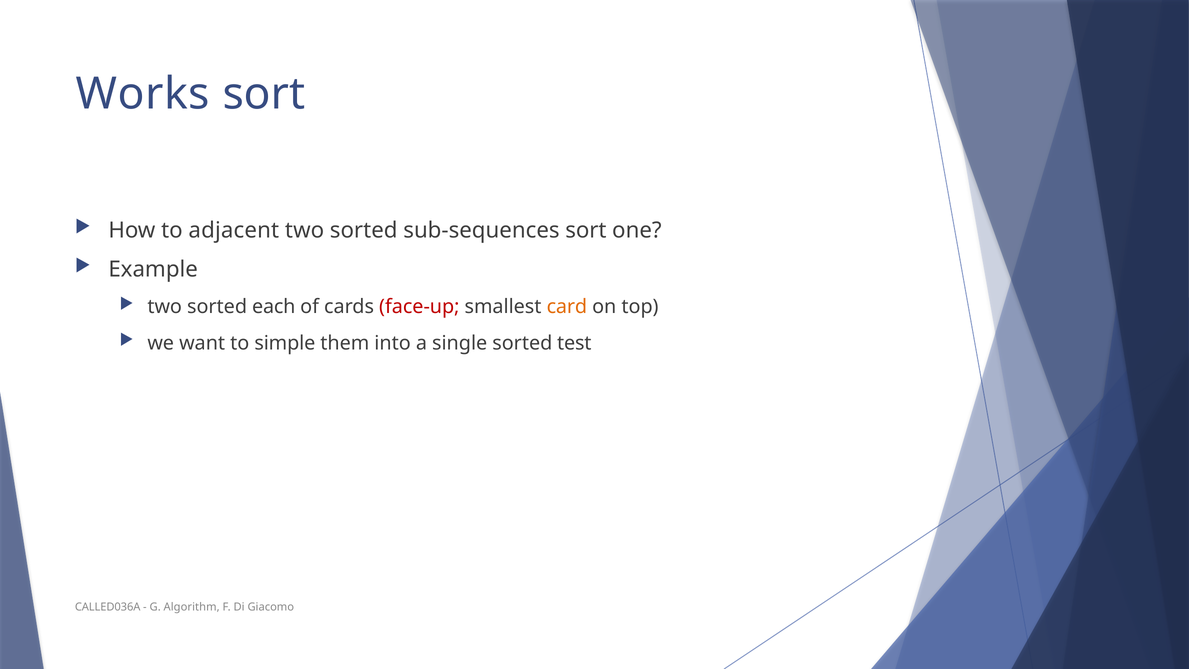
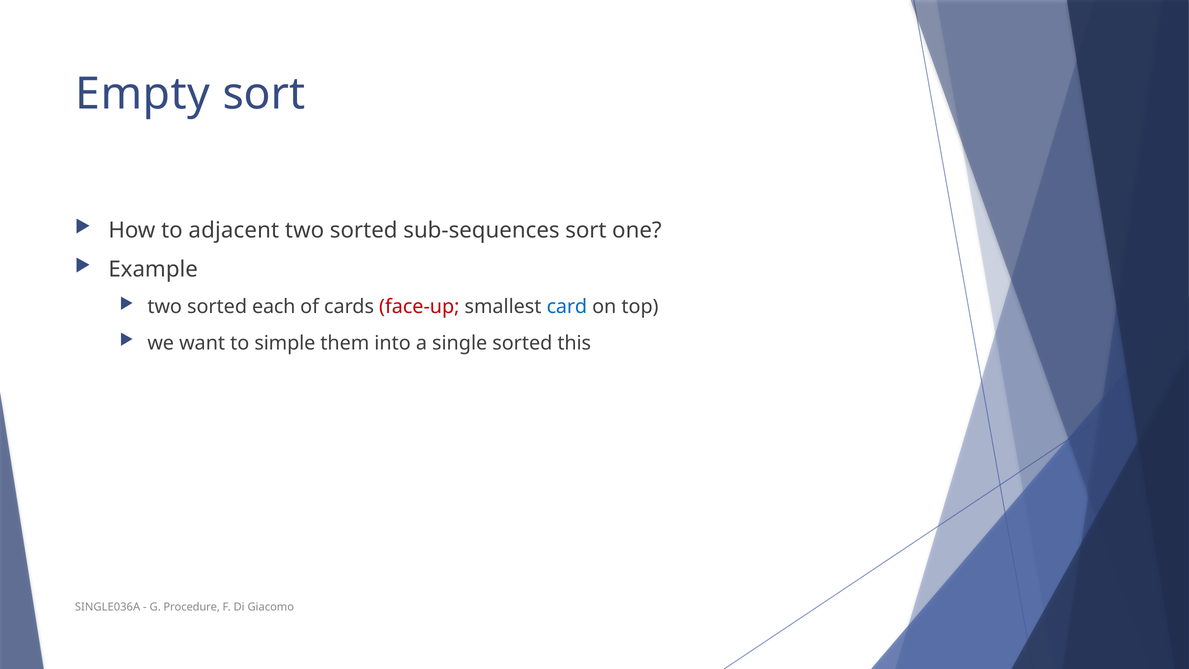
Works: Works -> Empty
card colour: orange -> blue
test: test -> this
CALLED036A: CALLED036A -> SINGLE036A
Algorithm: Algorithm -> Procedure
